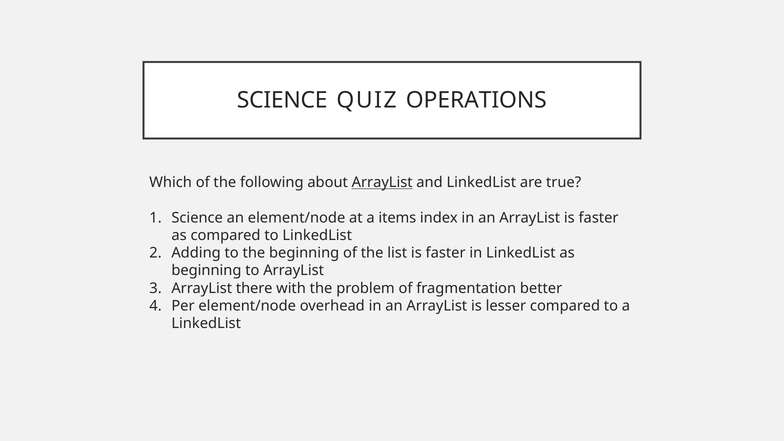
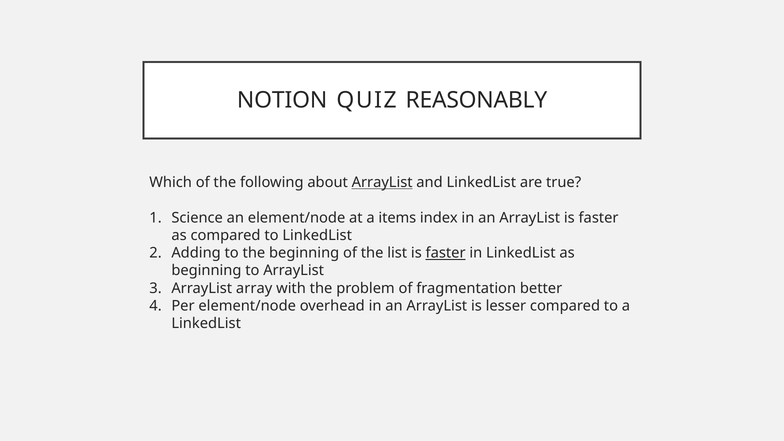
SCIENCE at (282, 100): SCIENCE -> NOTION
OPERATIONS: OPERATIONS -> REASONABLY
faster at (446, 253) underline: none -> present
there: there -> array
